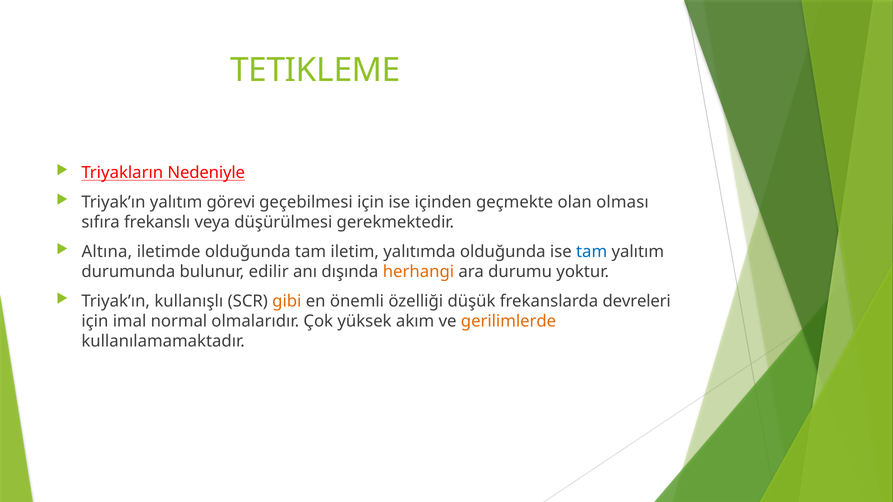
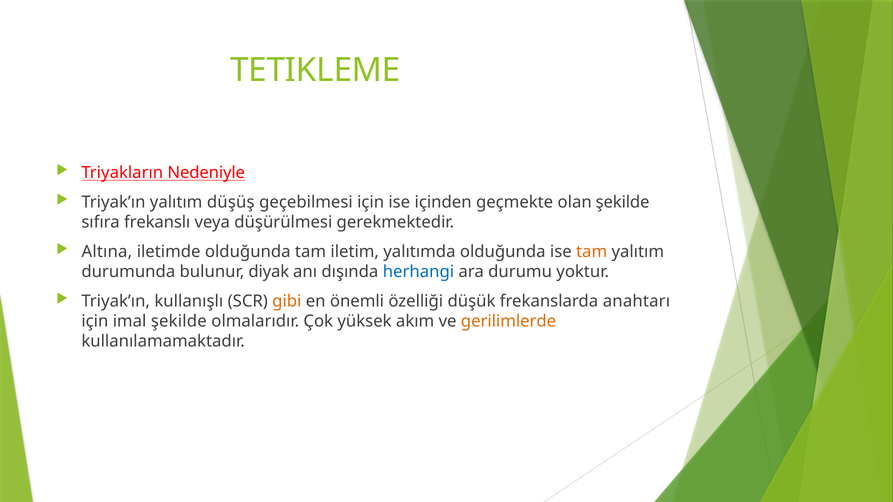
görevi: görevi -> düşüş
olan olması: olması -> şekilde
tam at (592, 252) colour: blue -> orange
edilir: edilir -> diyak
herhangi colour: orange -> blue
devreleri: devreleri -> anahtarı
imal normal: normal -> şekilde
